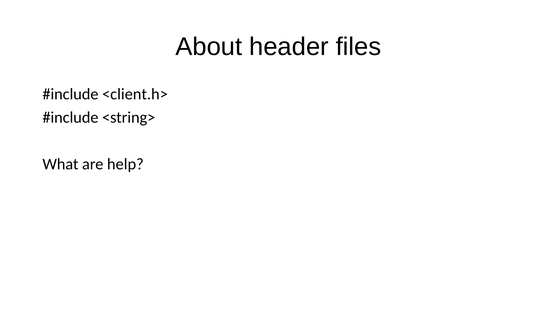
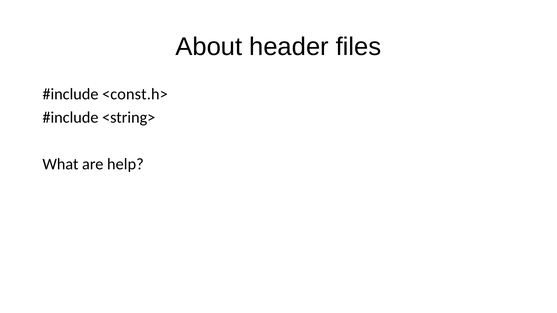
<client.h>: <client.h> -> <const.h>
